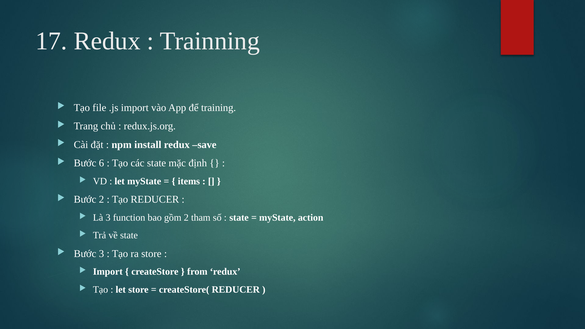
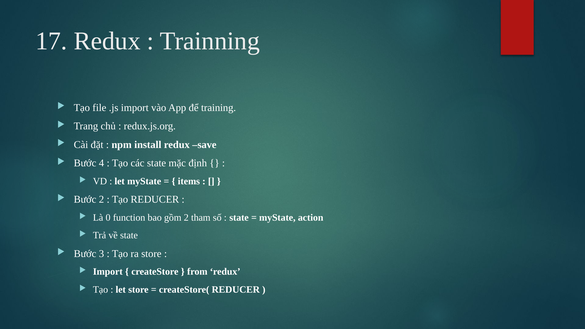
6: 6 -> 4
Là 3: 3 -> 0
